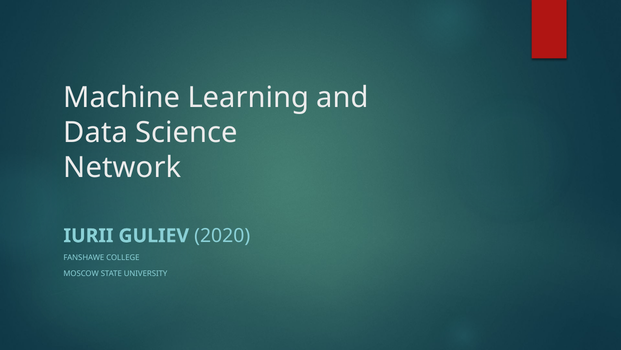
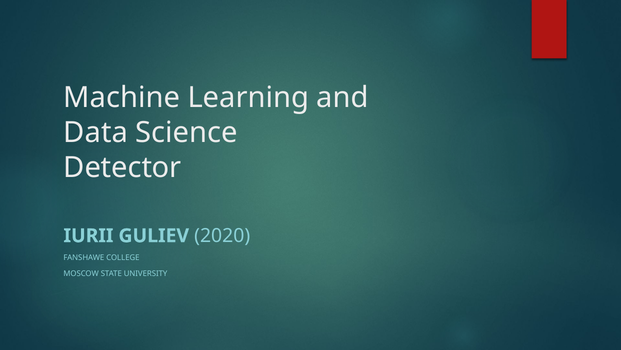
Network: Network -> Detector
